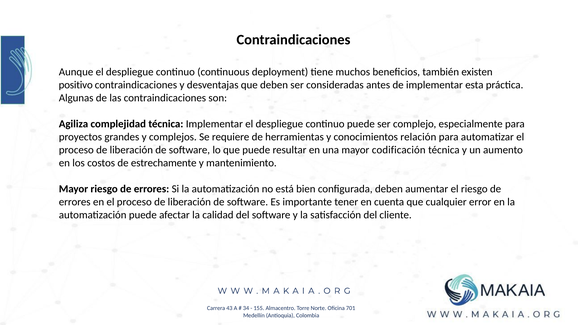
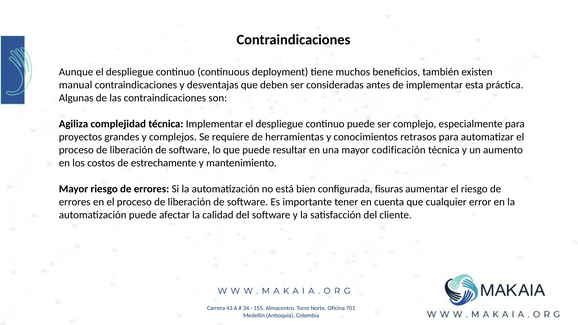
positivo: positivo -> manual
relación: relación -> retrasos
configurada deben: deben -> fisuras
